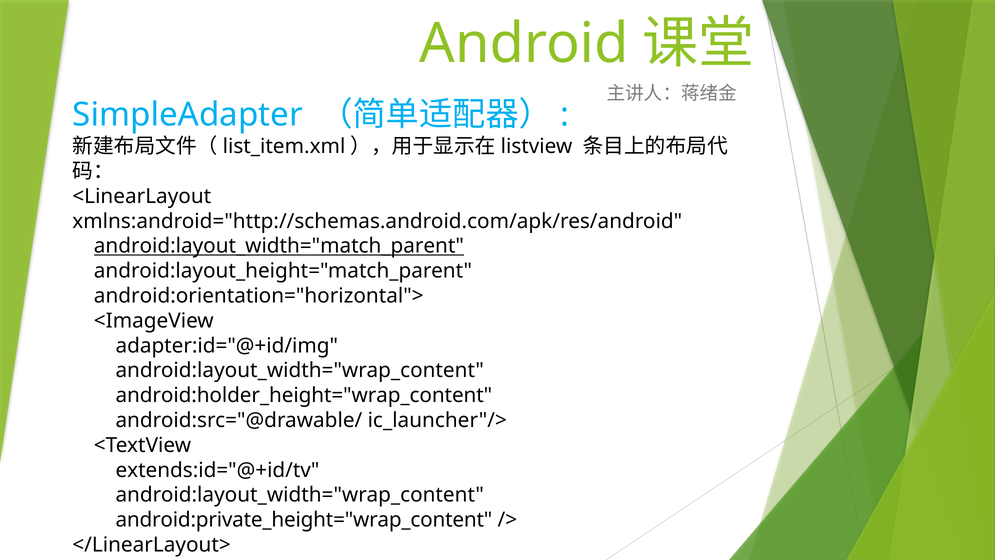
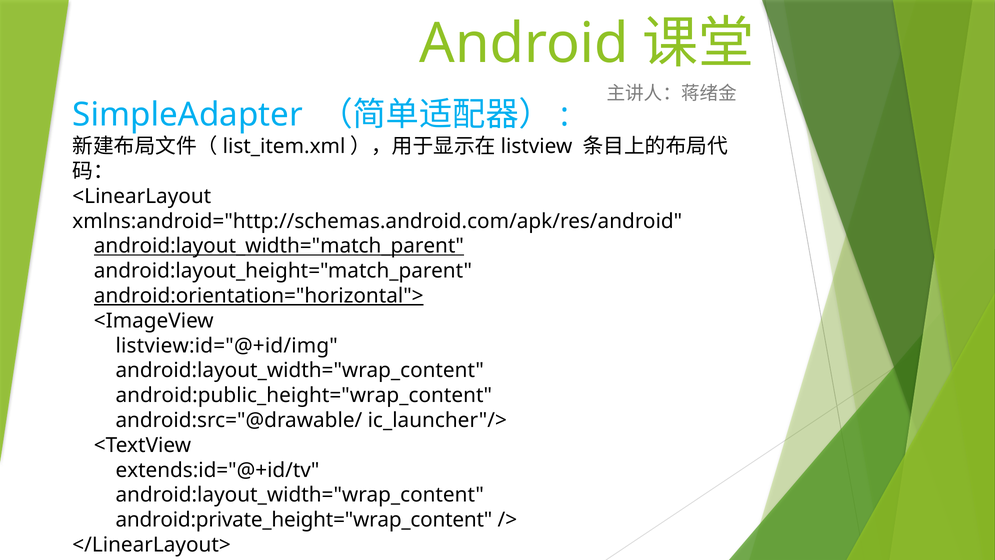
android:orientation="horizontal"> underline: none -> present
adapter:id="@+id/img: adapter:id="@+id/img -> listview:id="@+id/img
android:holder_height="wrap_content: android:holder_height="wrap_content -> android:public_height="wrap_content
